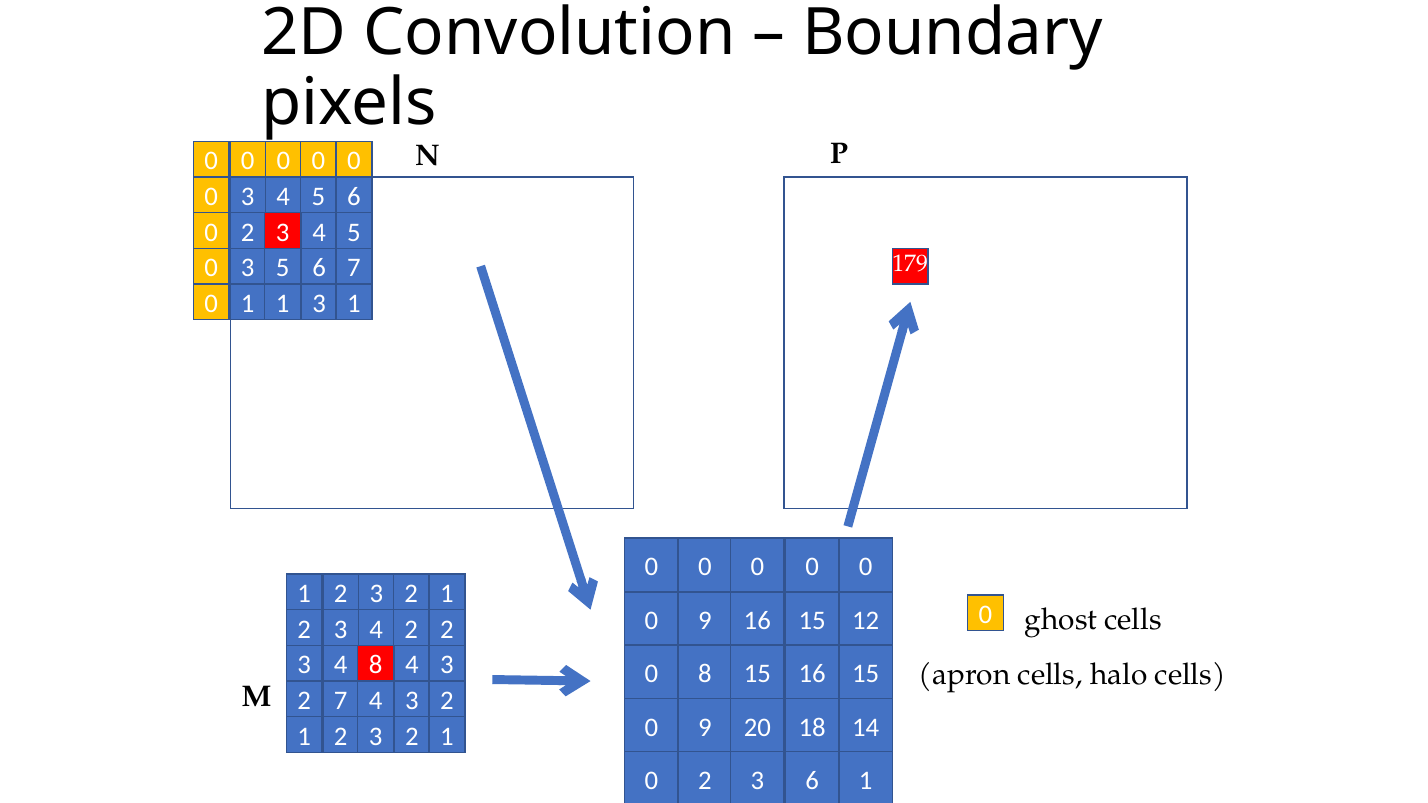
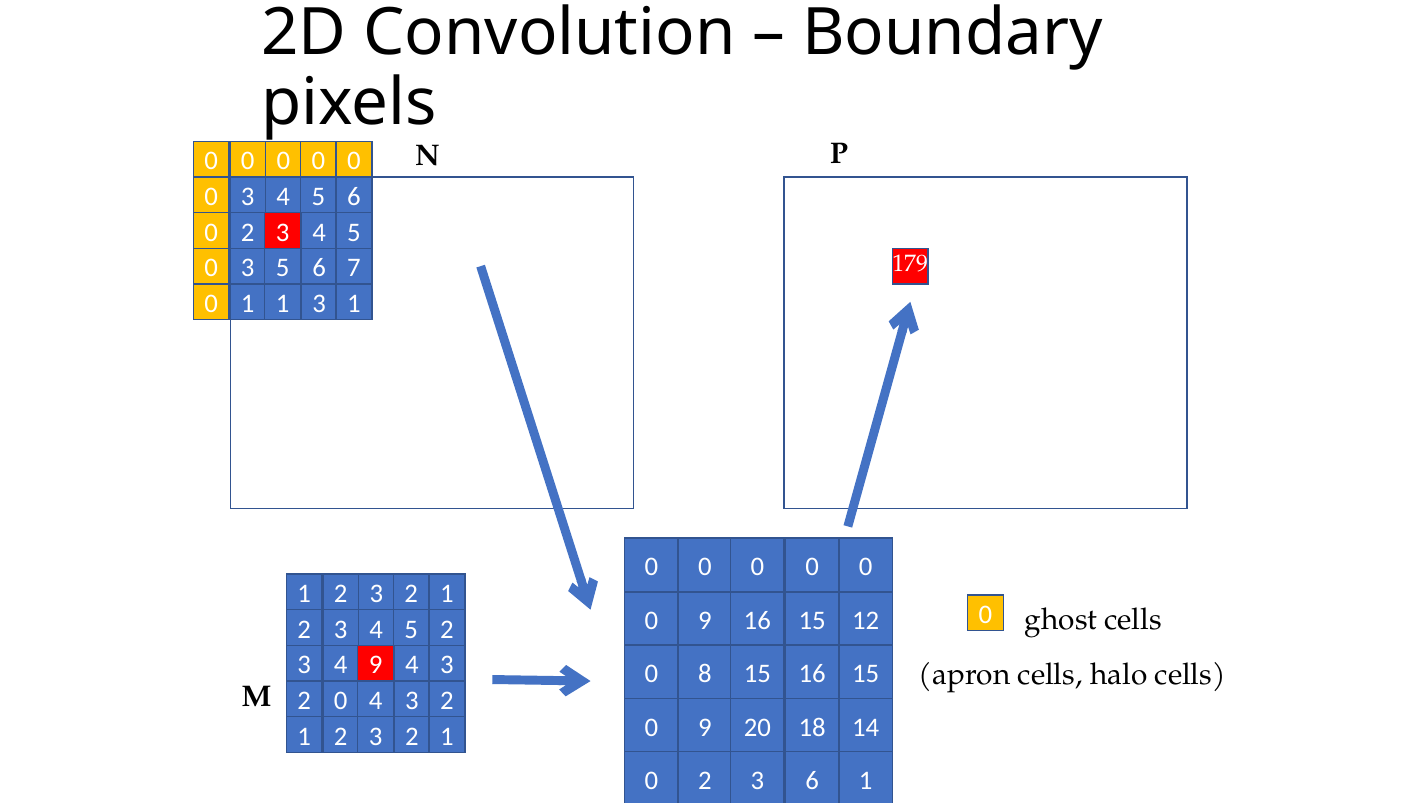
2 at (411, 630): 2 -> 5
4 8: 8 -> 9
2 7: 7 -> 0
